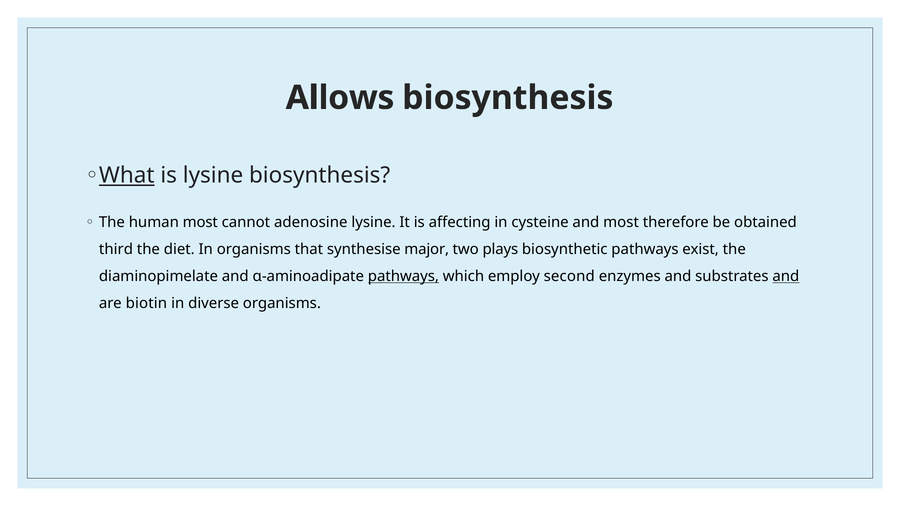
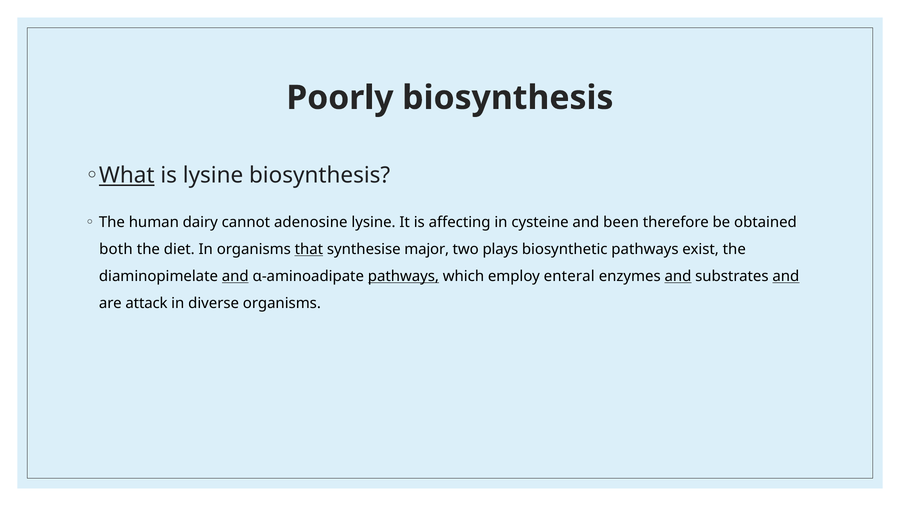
Allows: Allows -> Poorly
human most: most -> dairy
and most: most -> been
third: third -> both
that underline: none -> present
and at (235, 276) underline: none -> present
second: second -> enteral
and at (678, 276) underline: none -> present
biotin: biotin -> attack
